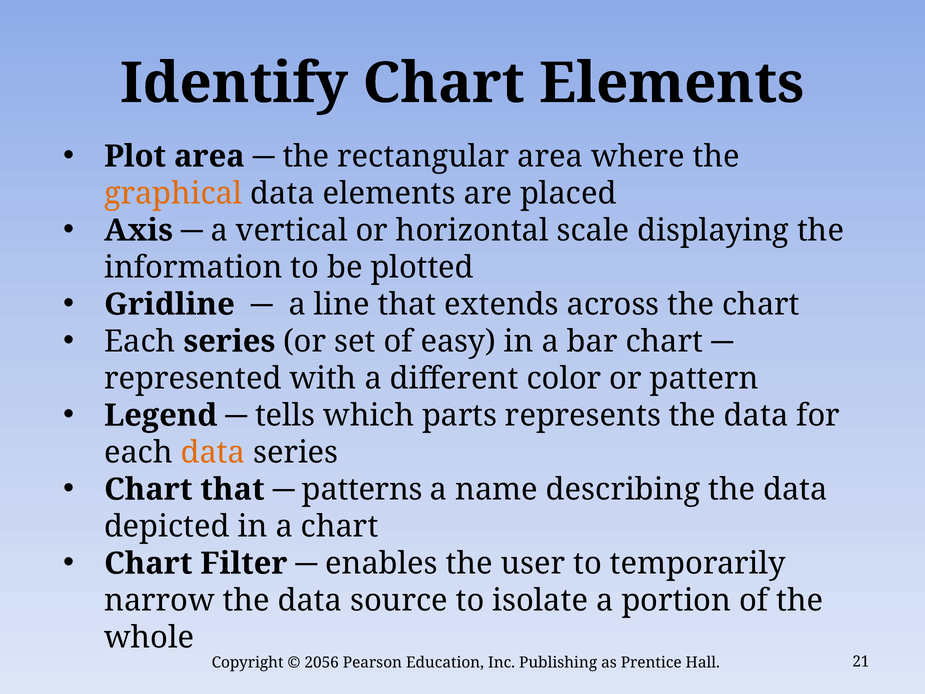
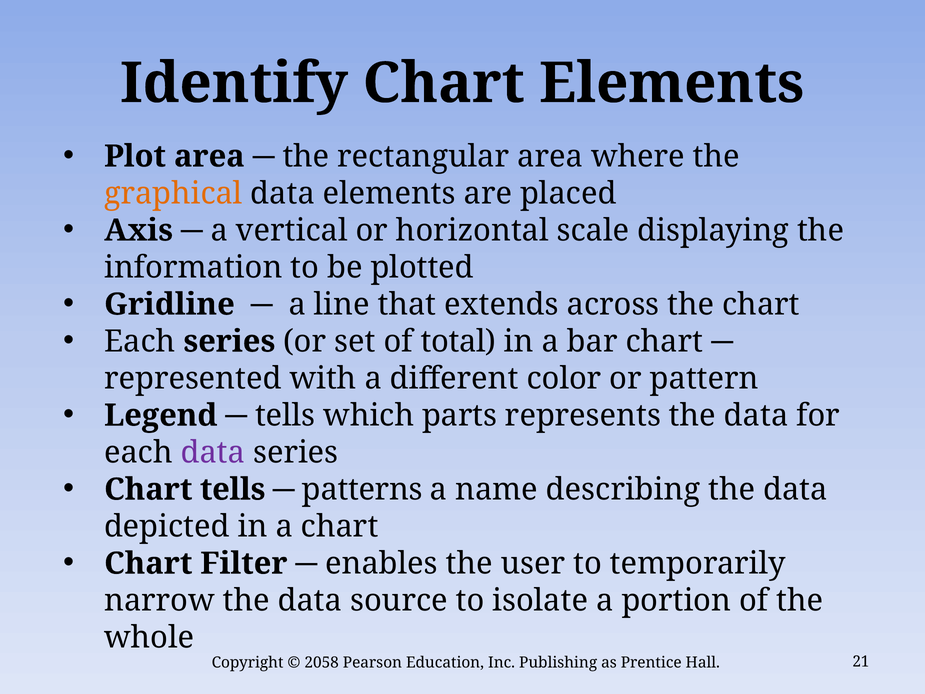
easy: easy -> total
data at (213, 452) colour: orange -> purple
Chart that: that -> tells
2056: 2056 -> 2058
